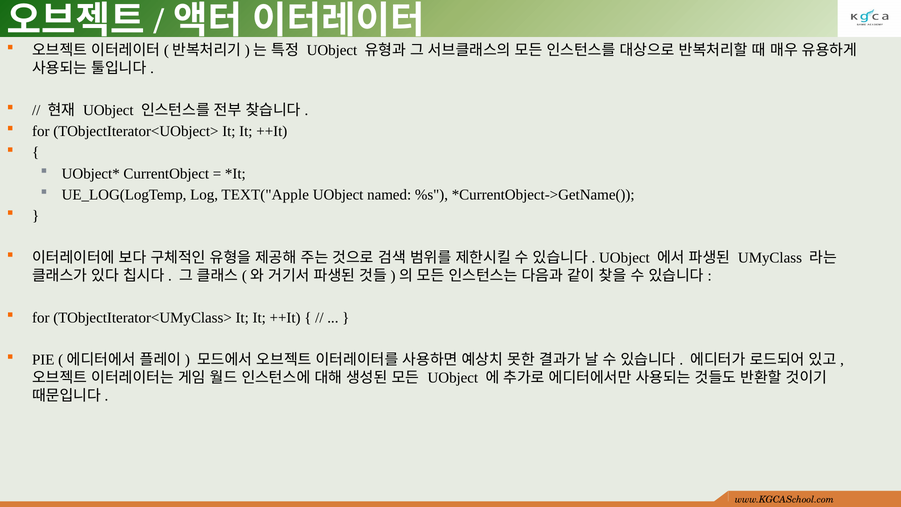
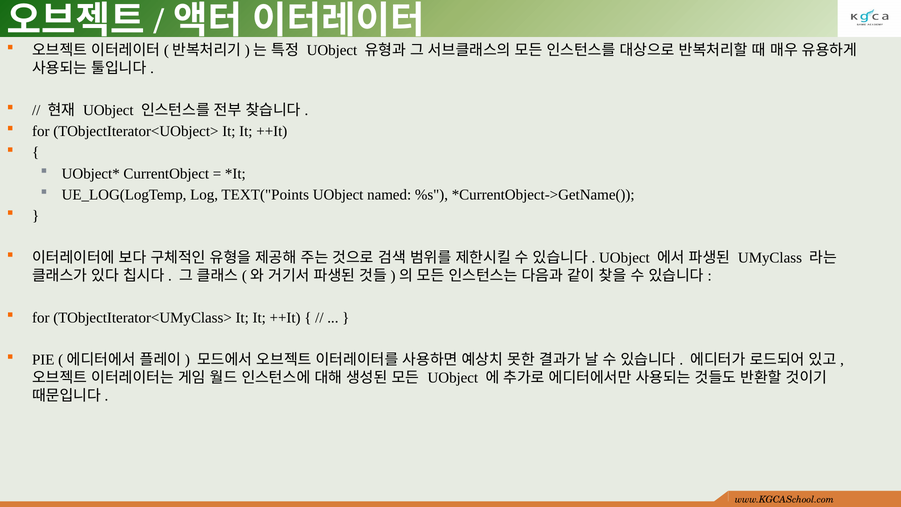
TEXT("Apple: TEXT("Apple -> TEXT("Points
